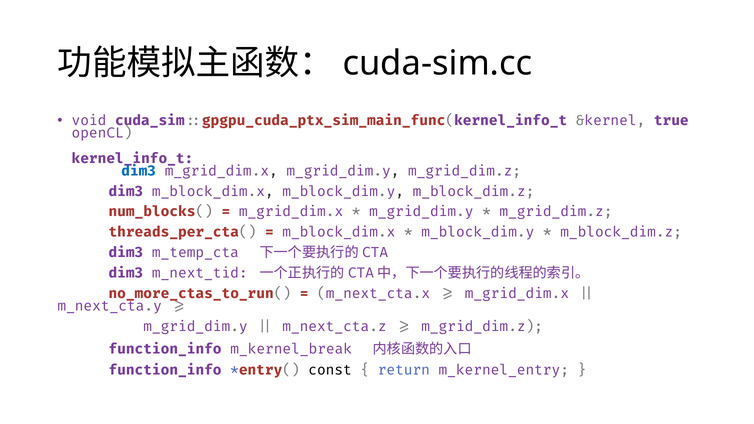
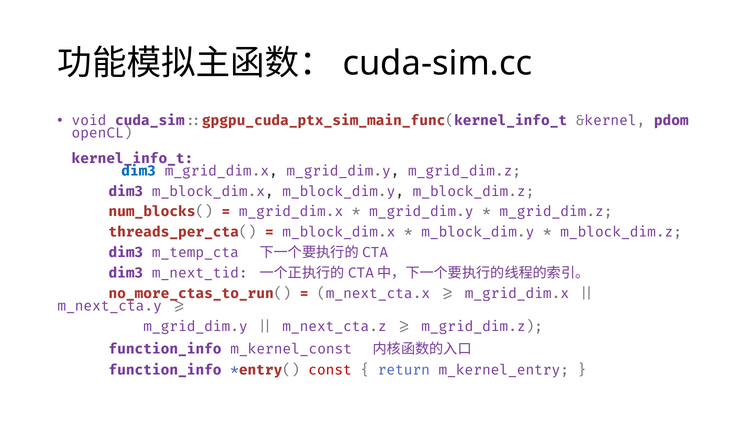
true: true -> pdom
m_kernel_break: m_kernel_break -> m_kernel_const
const colour: black -> red
